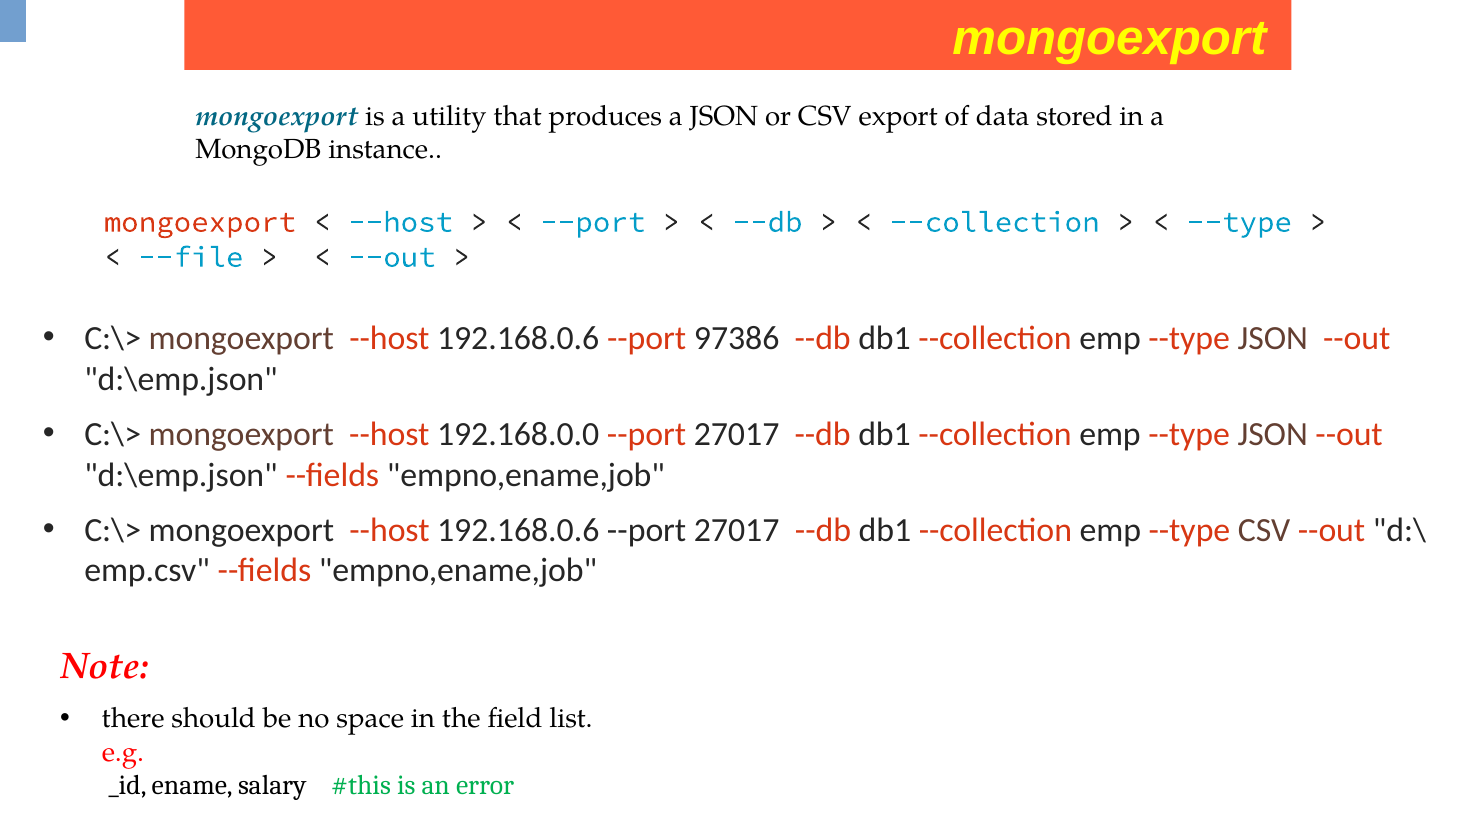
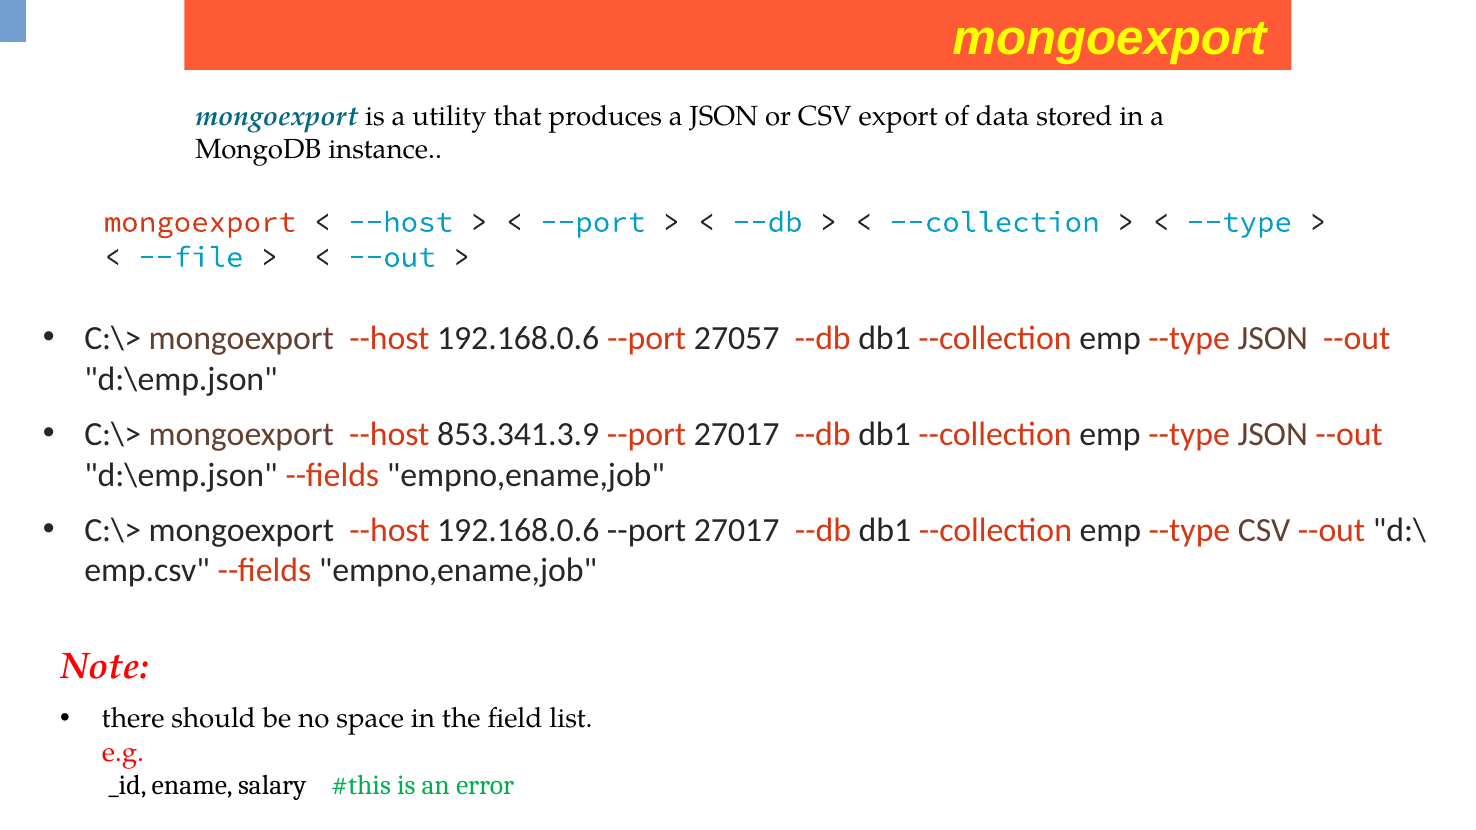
97386: 97386 -> 27057
192.168.0.0: 192.168.0.0 -> 853.341.3.9
